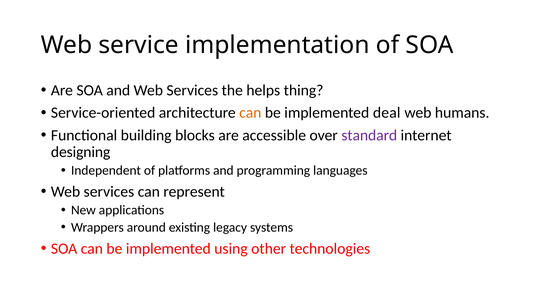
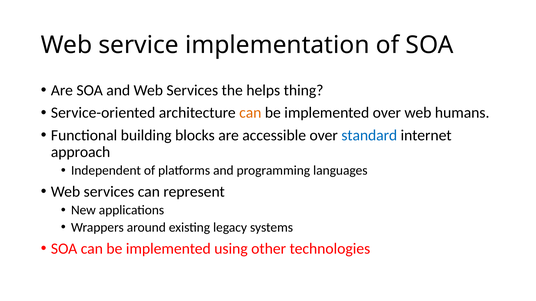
implemented deal: deal -> over
standard colour: purple -> blue
designing: designing -> approach
